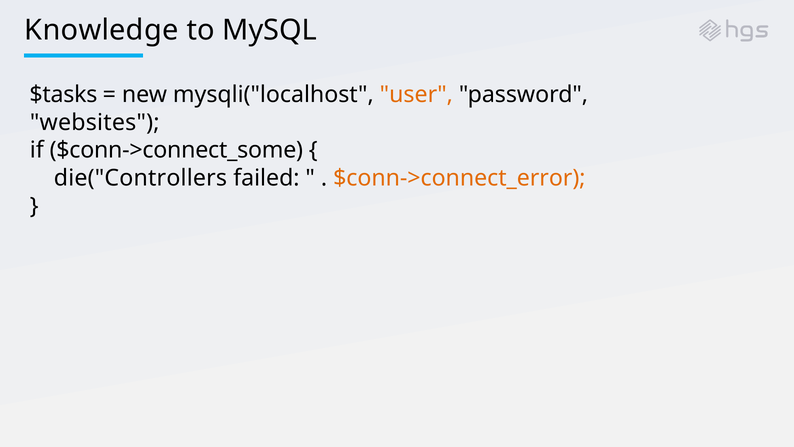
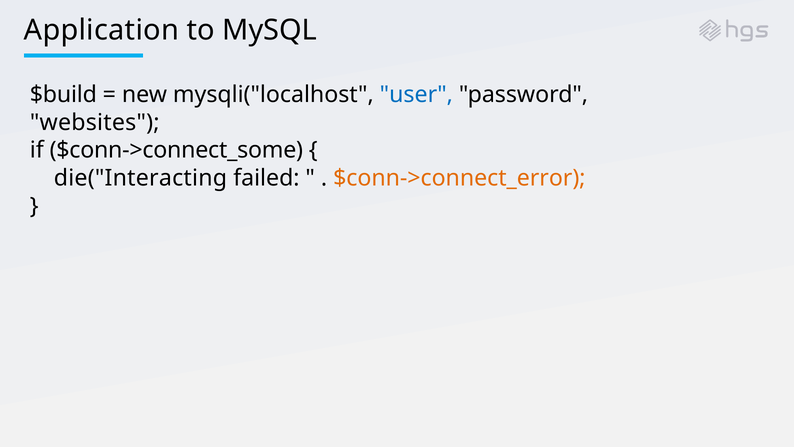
Knowledge: Knowledge -> Application
$tasks: $tasks -> $build
user colour: orange -> blue
die("Controllers: die("Controllers -> die("Interacting
